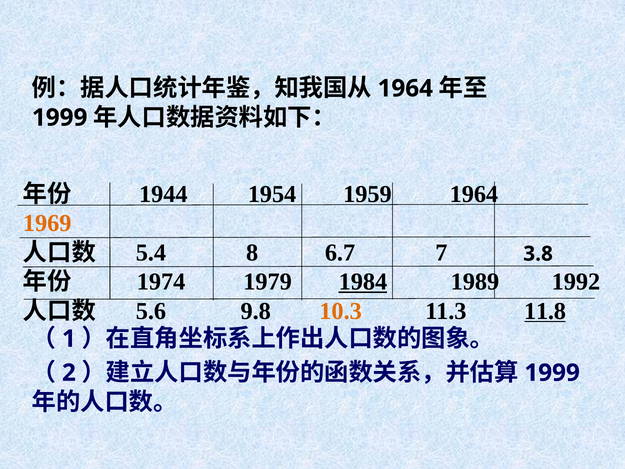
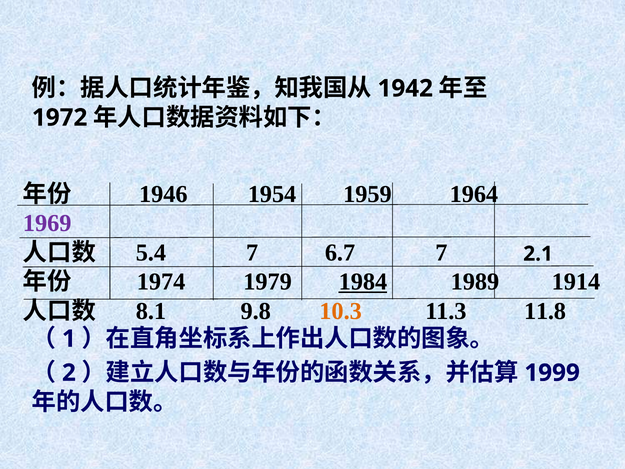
1964 at (405, 88): 1964 -> 1942
1999 at (60, 118): 1999 -> 1972
1944: 1944 -> 1946
1969 colour: orange -> purple
5.4 8: 8 -> 7
3.8: 3.8 -> 2.1
1992: 1992 -> 1914
5.6: 5.6 -> 8.1
11.8 underline: present -> none
